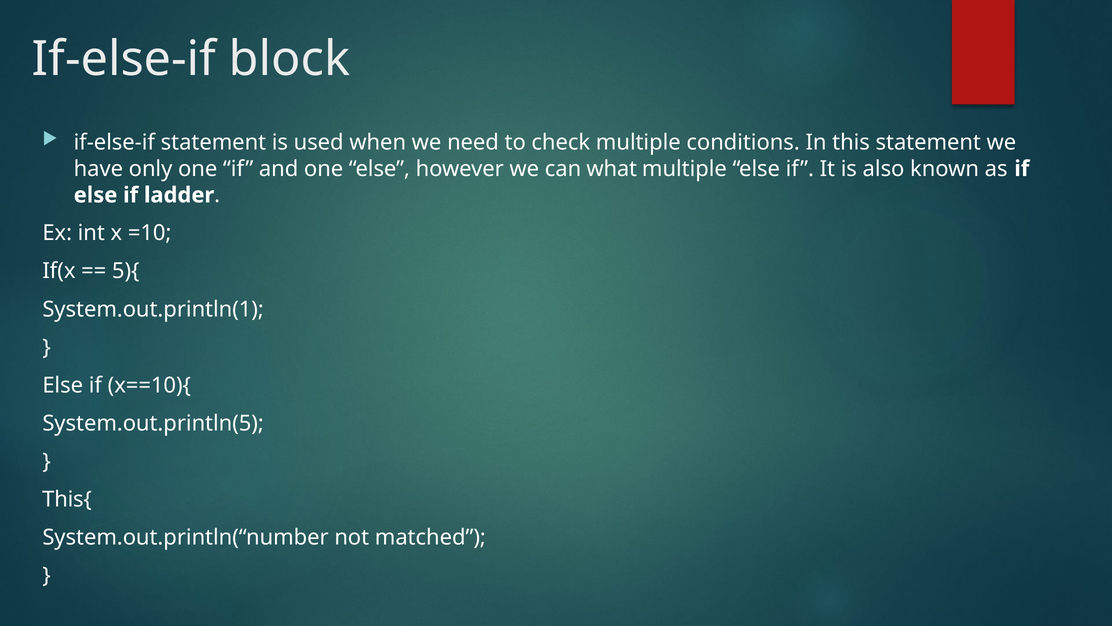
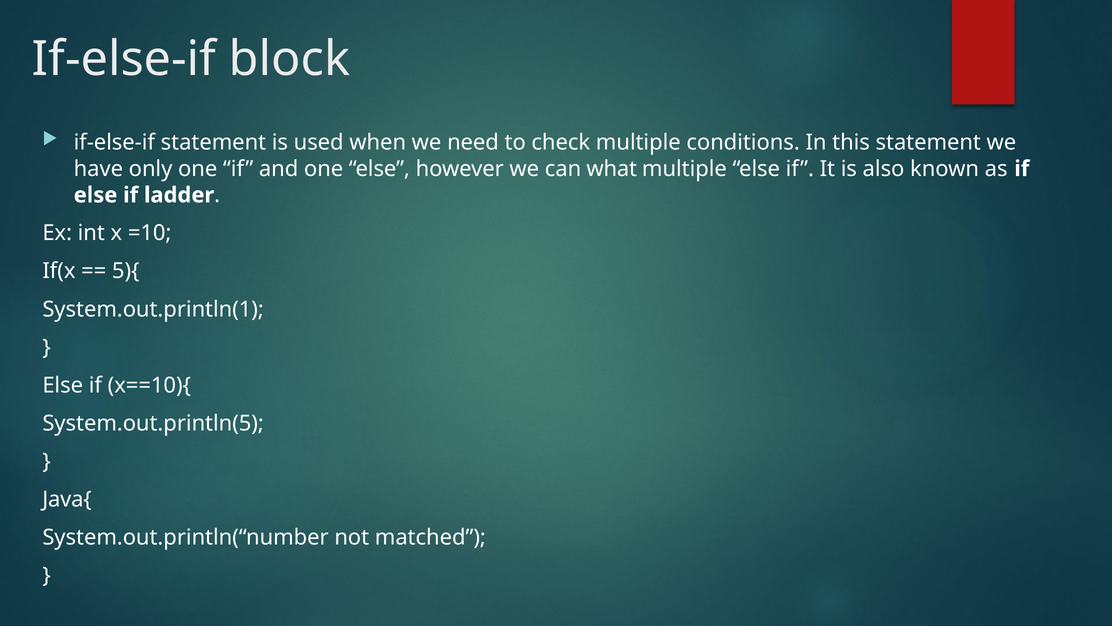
This{: This{ -> Java{
